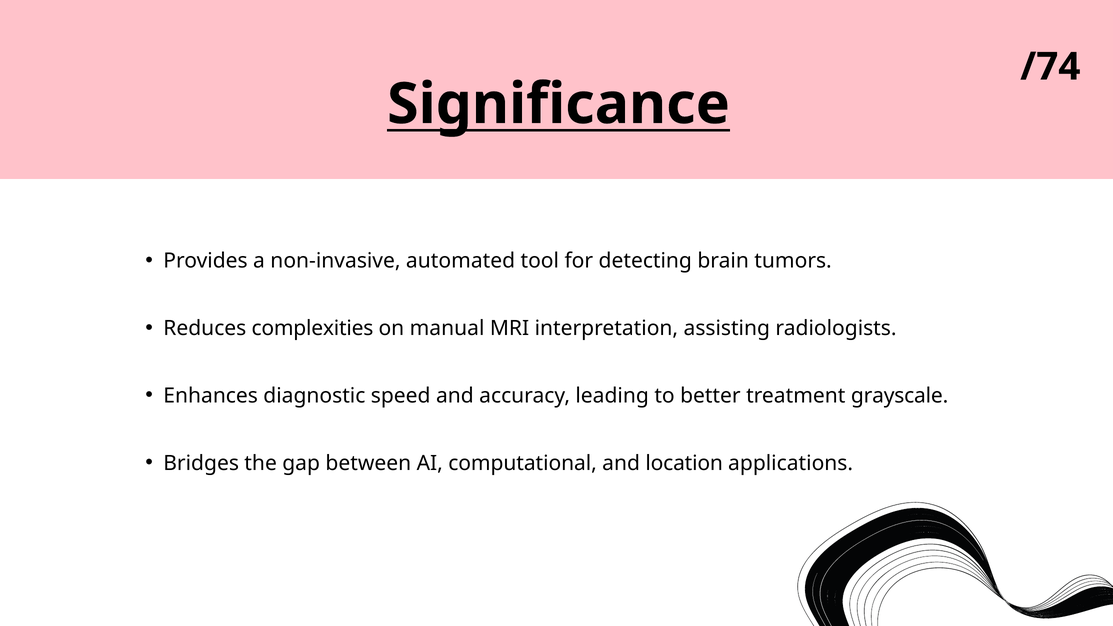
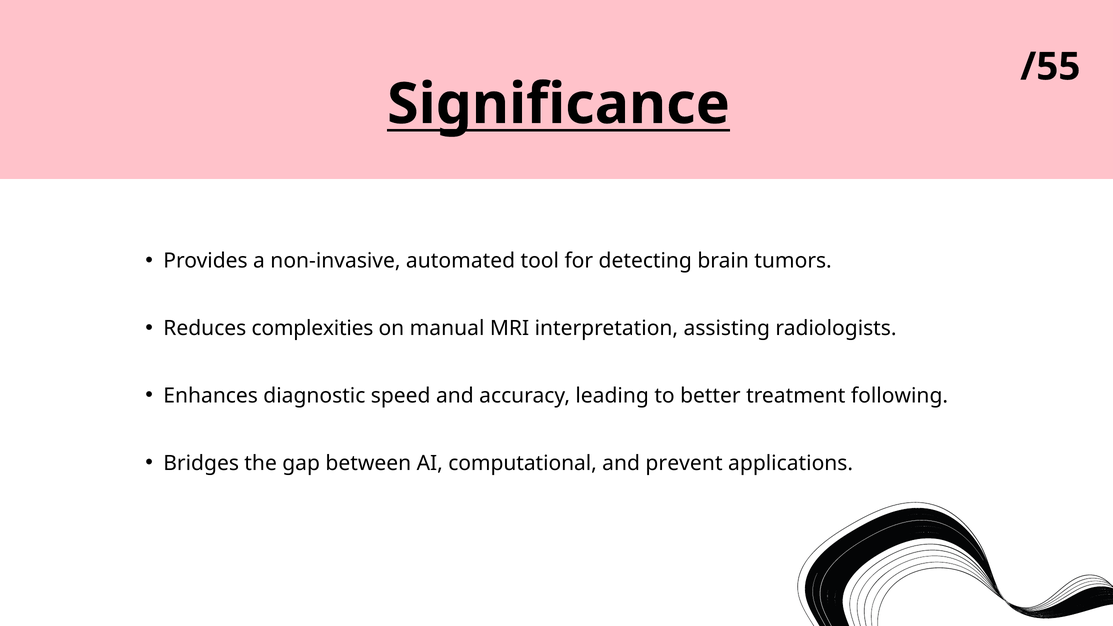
/74: /74 -> /55
grayscale: grayscale -> following
location: location -> prevent
